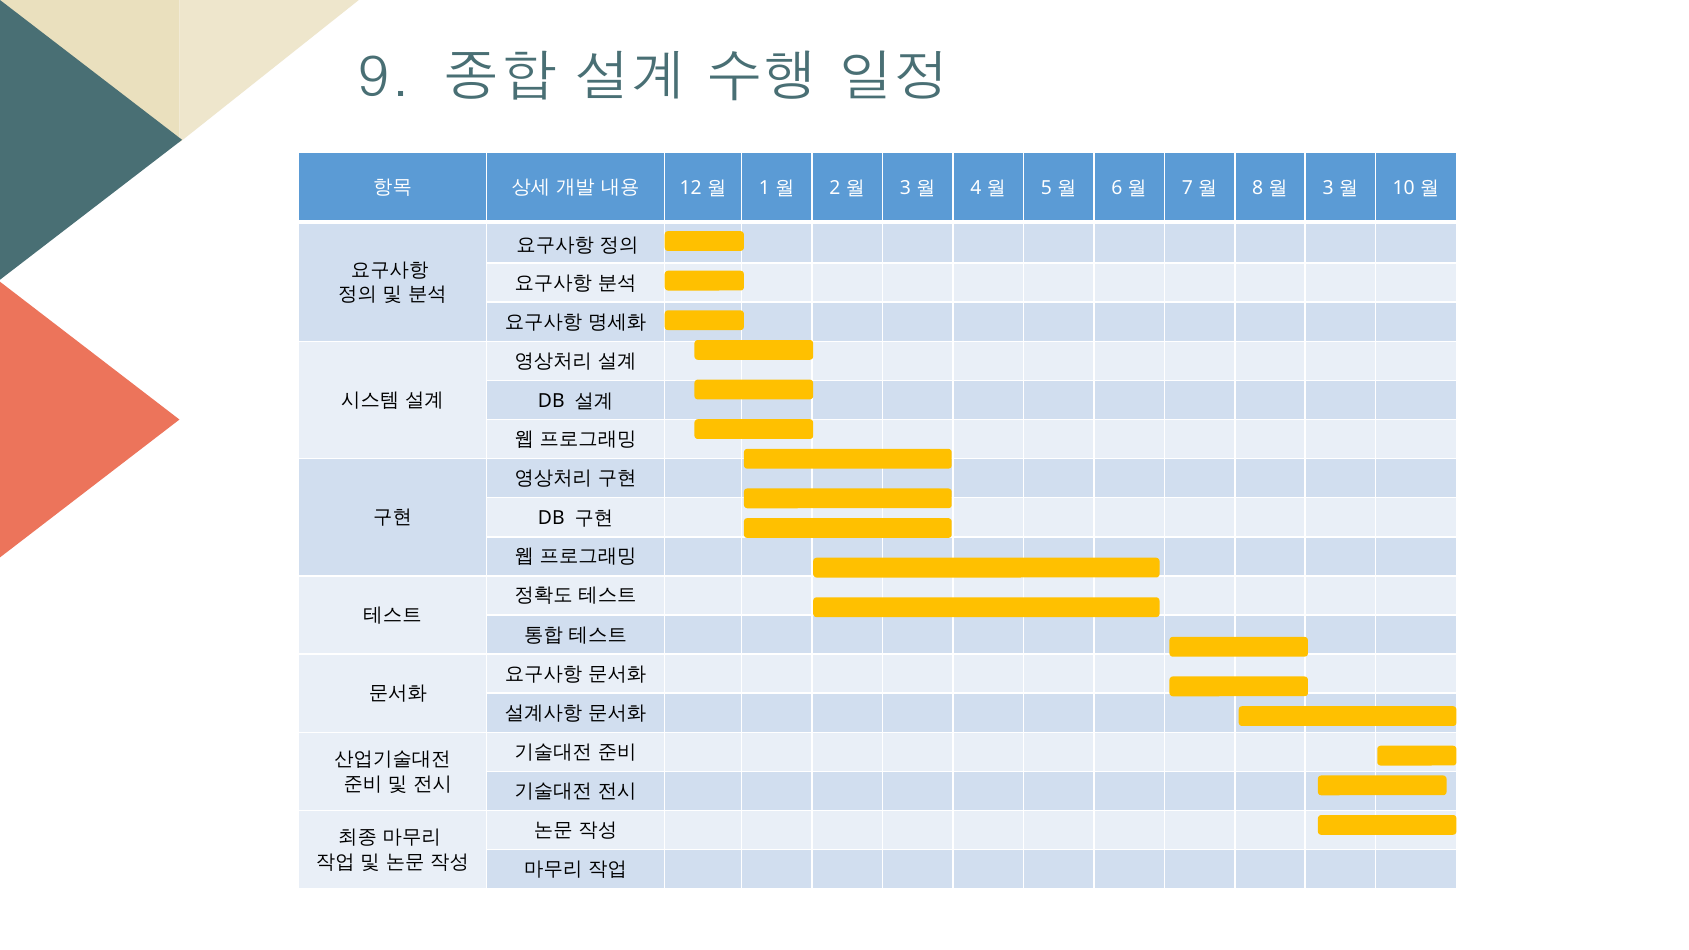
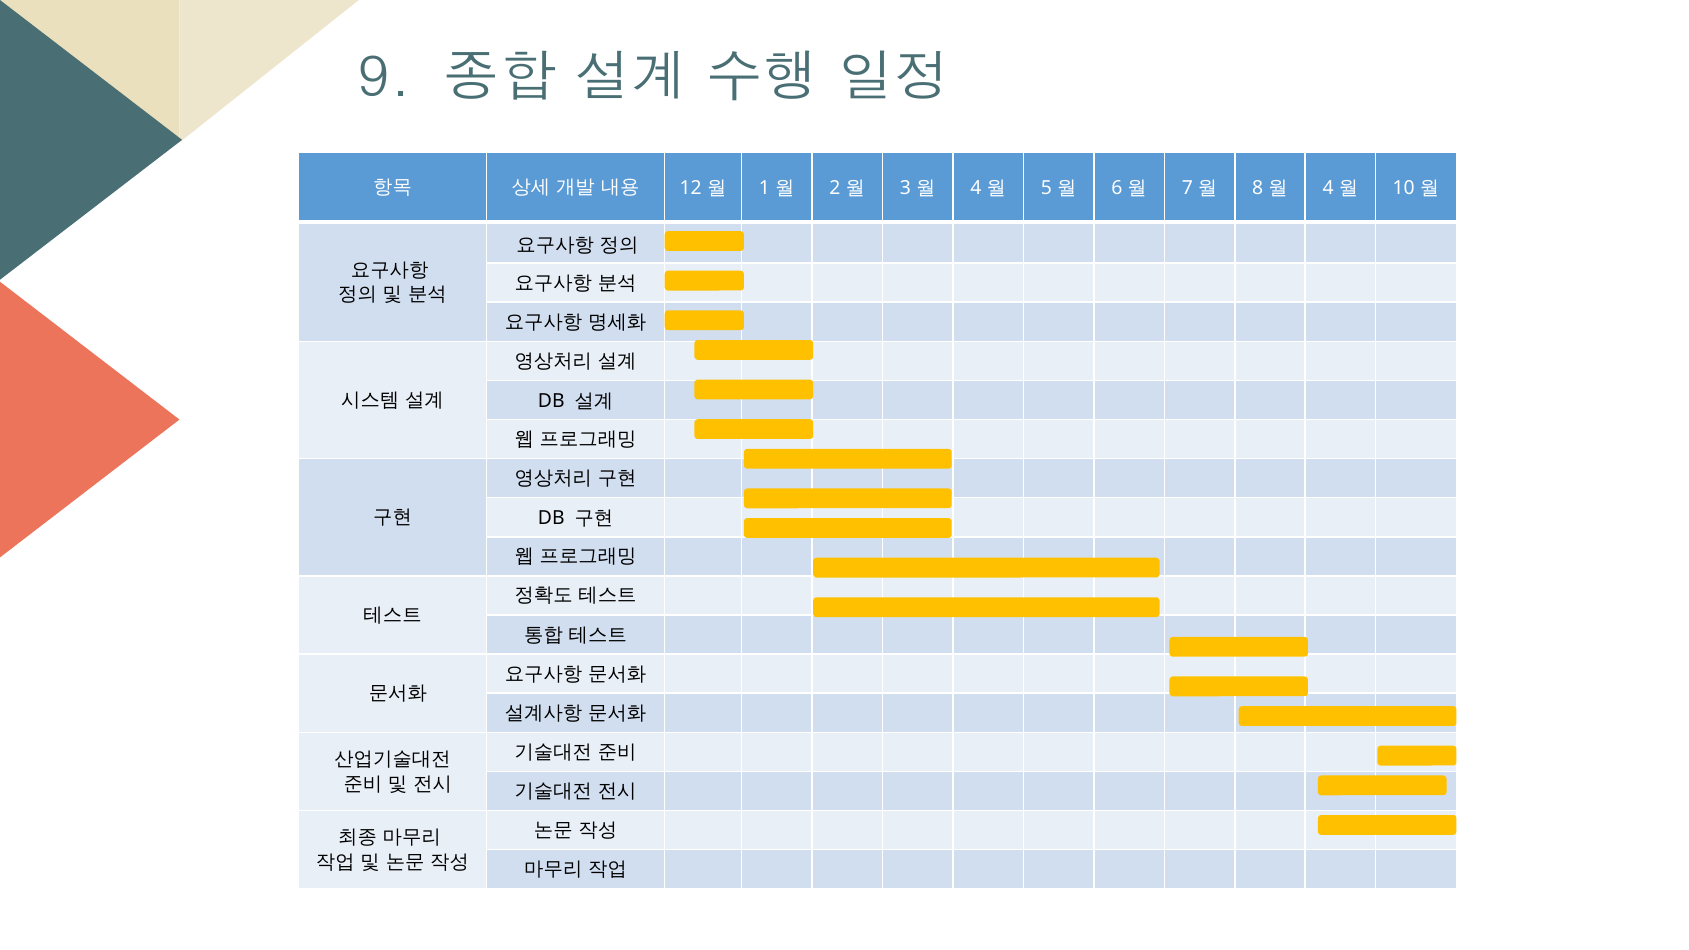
3 at (1328, 188): 3 -> 4
